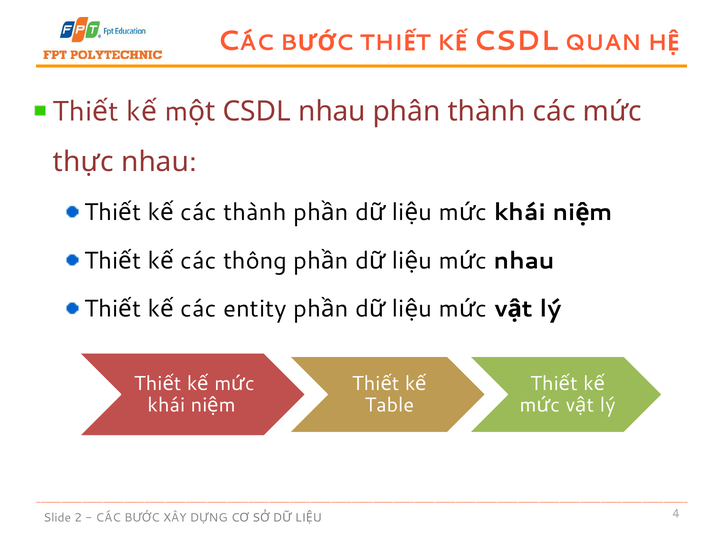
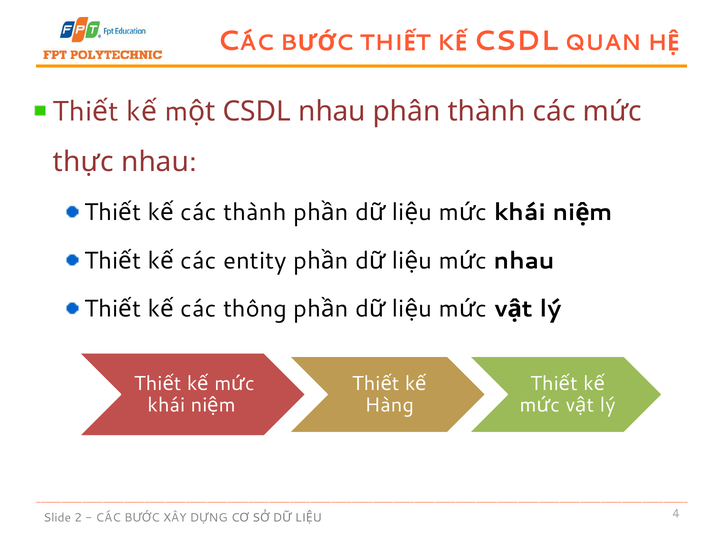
thông: thông -> entity
entity: entity -> thông
Table: Table -> Hàng
